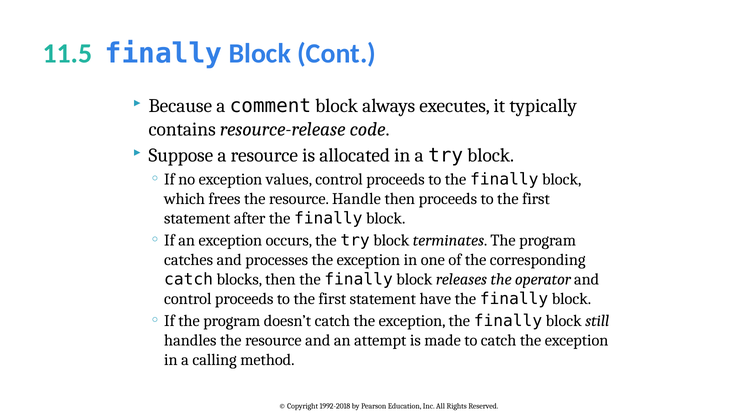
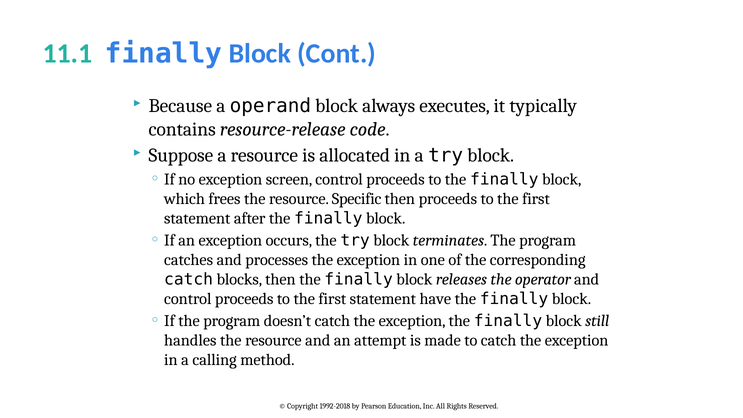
11.5: 11.5 -> 11.1
comment: comment -> operand
values: values -> screen
Handle: Handle -> Specific
